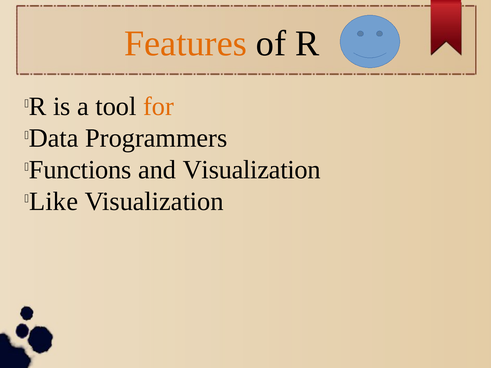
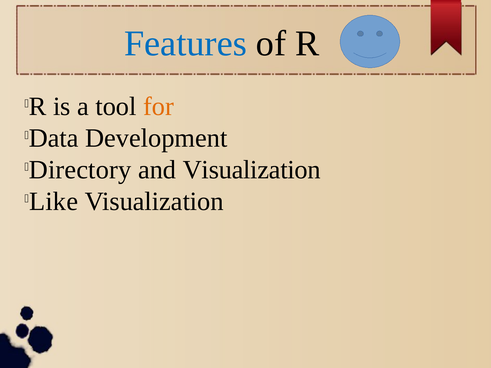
Features colour: orange -> blue
Programmers: Programmers -> Development
Functions: Functions -> Directory
